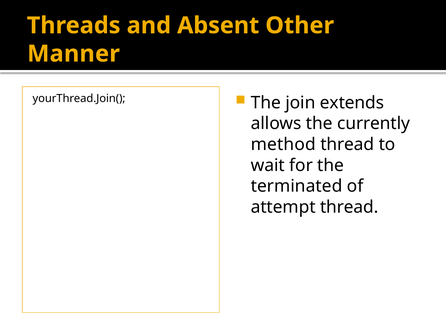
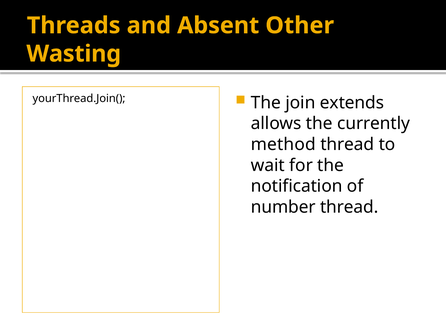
Manner: Manner -> Wasting
terminated: terminated -> notification
attempt: attempt -> number
